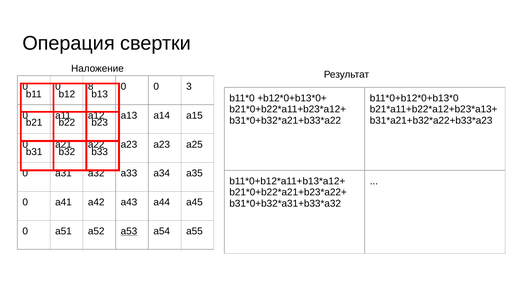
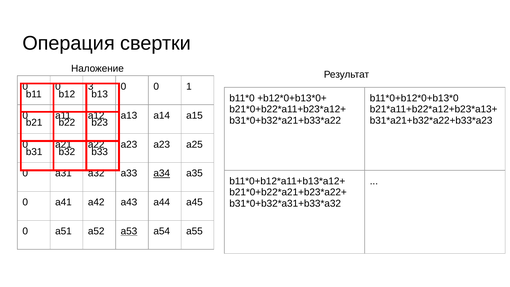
8: 8 -> 3
3: 3 -> 1
a34 underline: none -> present
